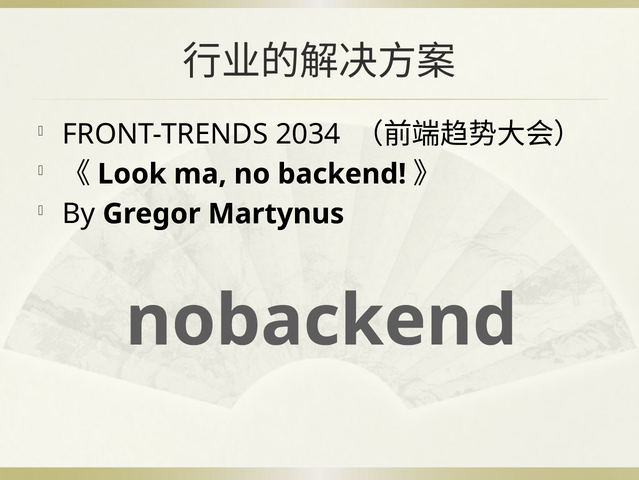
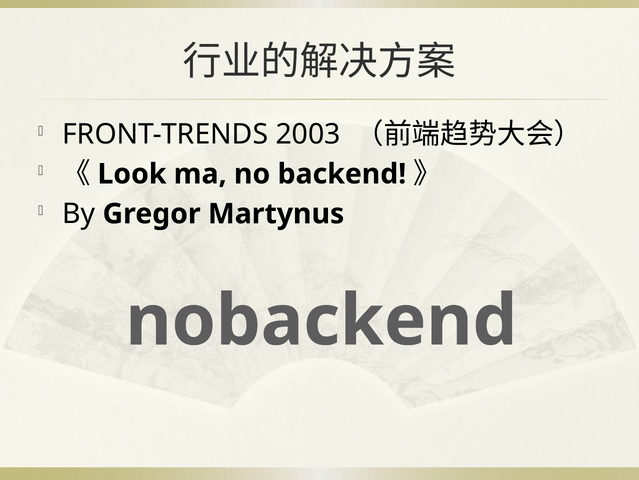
2034: 2034 -> 2003
